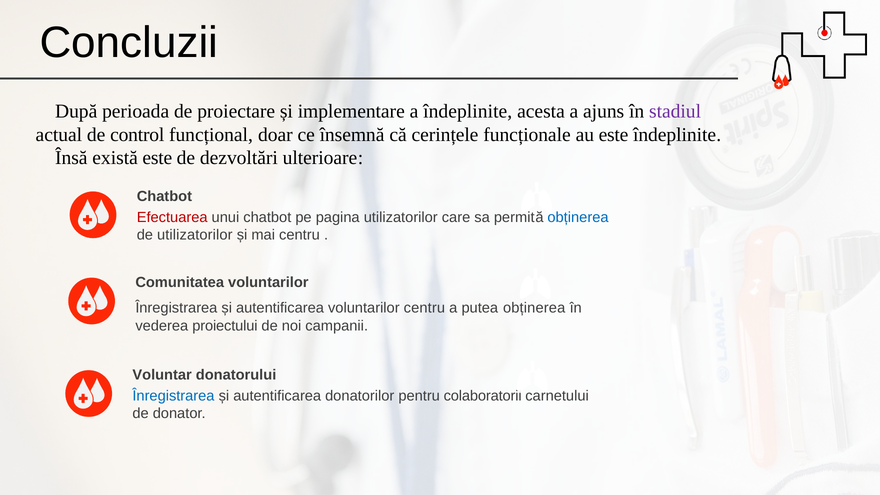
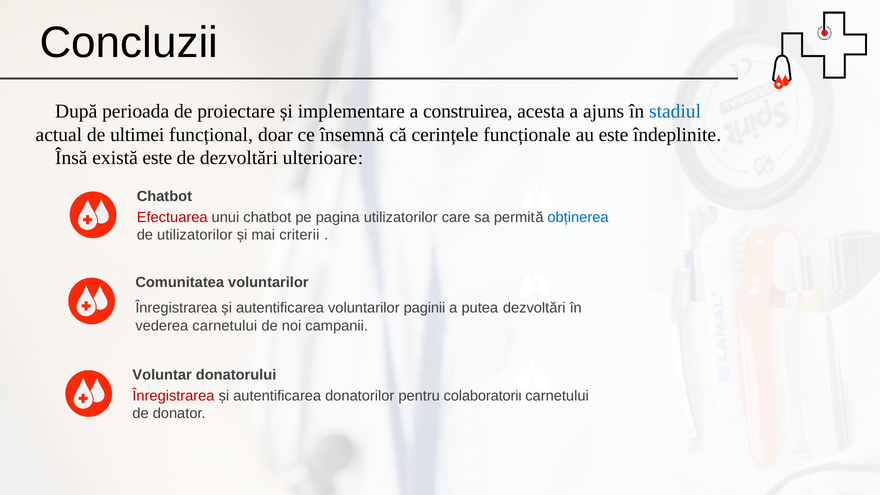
a îndeplinite: îndeplinite -> construirea
stadiul colour: purple -> blue
control: control -> ultimei
mai centru: centru -> criterii
voluntarilor centru: centru -> paginii
putea obținerea: obținerea -> dezvoltări
vederea proiectului: proiectului -> carnetului
Înregistrarea at (173, 396) colour: blue -> red
